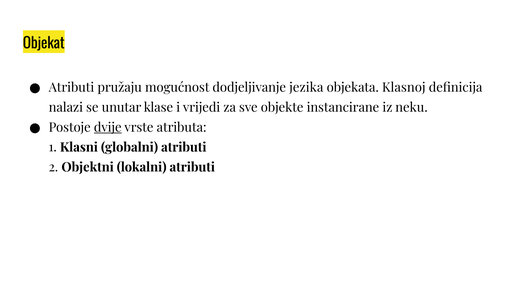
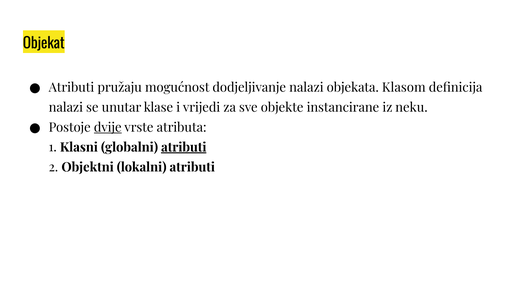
dodjeljivanje jezika: jezika -> nalazi
Klasnoj: Klasnoj -> Klasom
atributi at (184, 147) underline: none -> present
